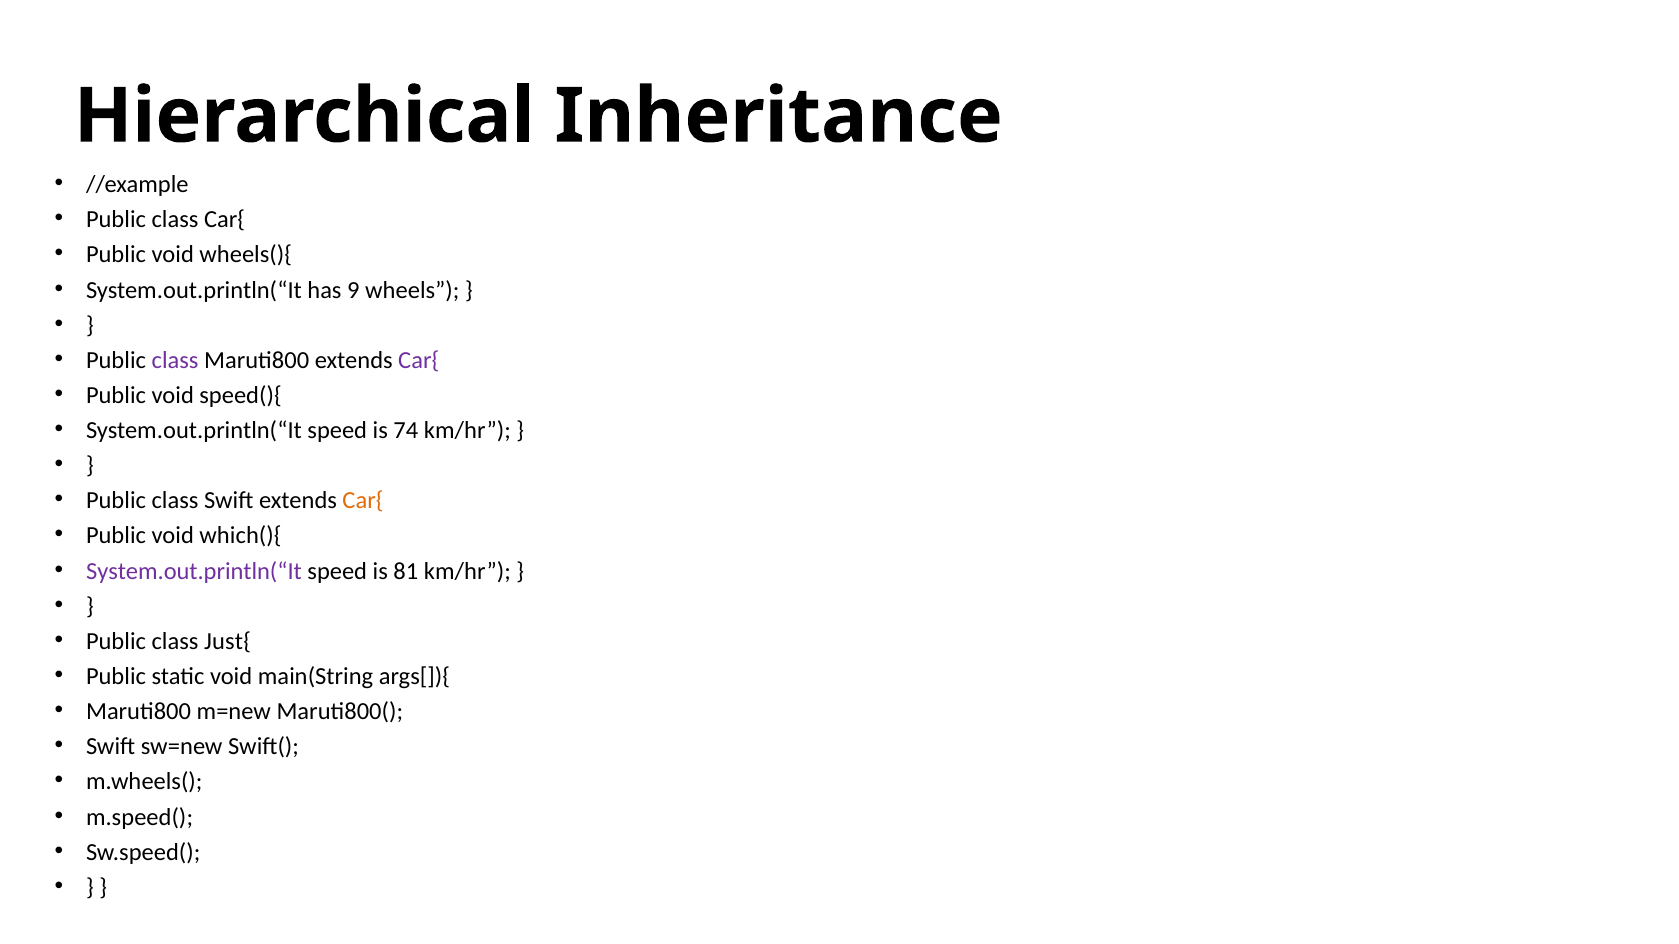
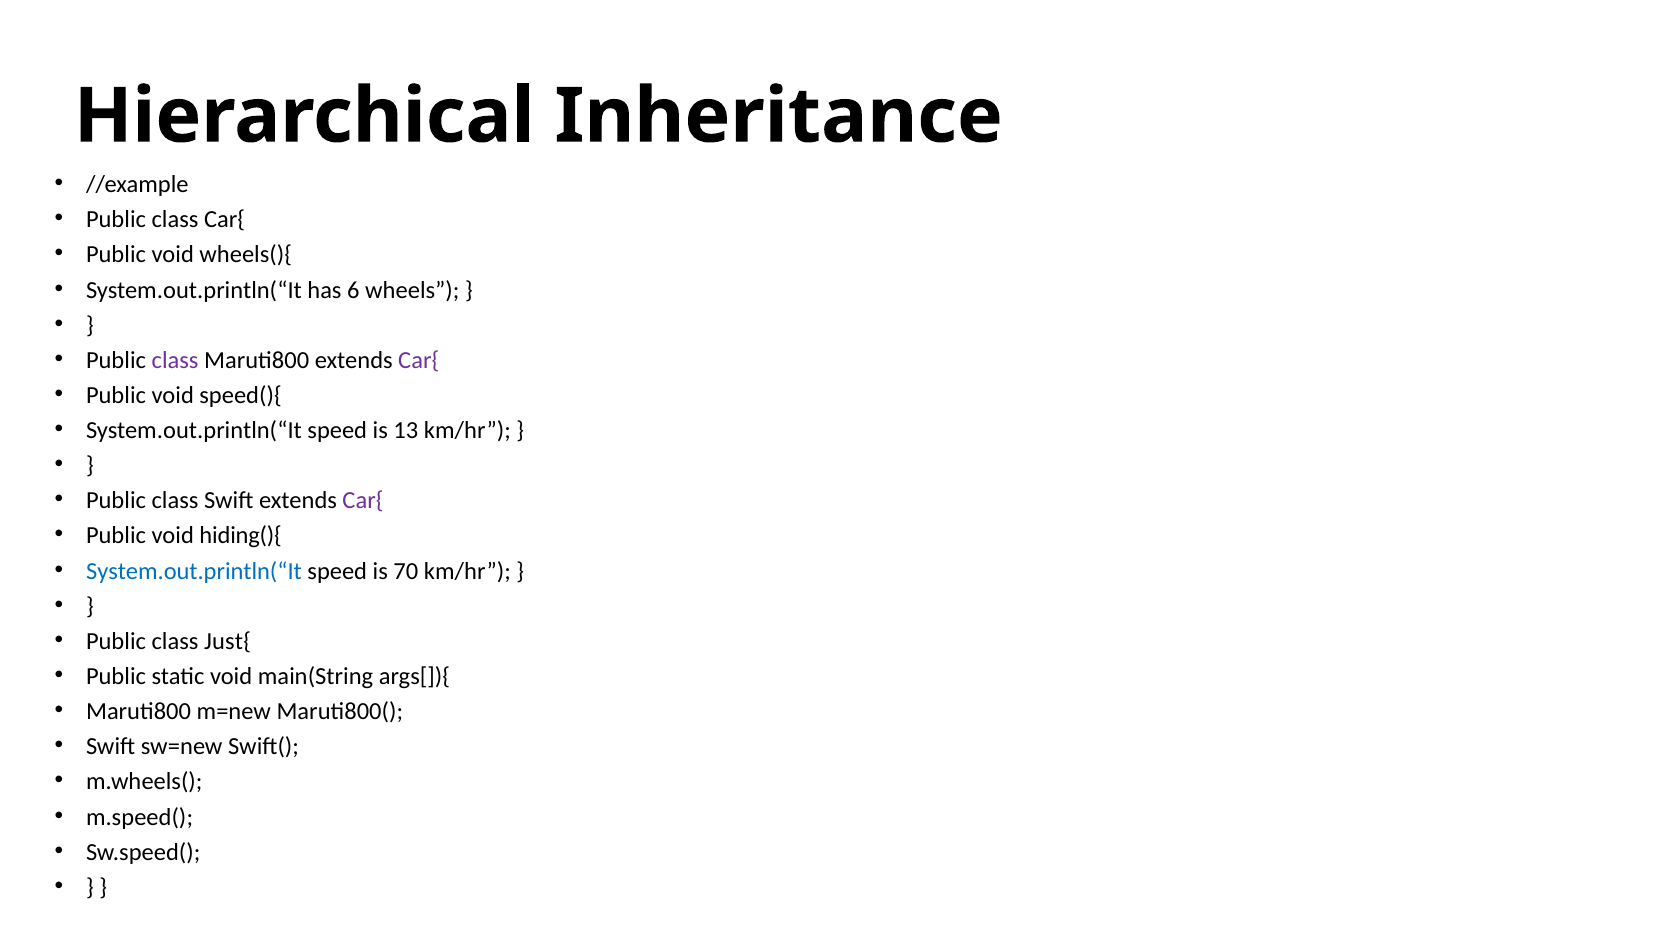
9: 9 -> 6
74: 74 -> 13
Car{ at (363, 501) colour: orange -> purple
which(){: which(){ -> hiding(){
System.out.println(“It at (194, 571) colour: purple -> blue
81: 81 -> 70
